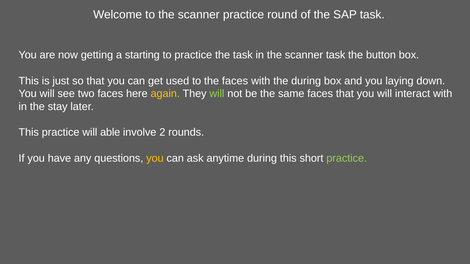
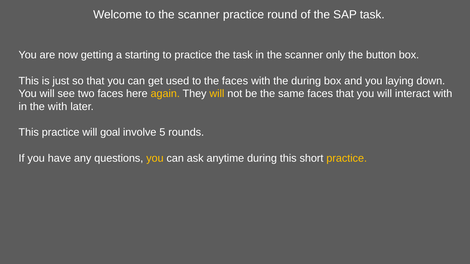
scanner task: task -> only
will at (217, 94) colour: light green -> yellow
the stay: stay -> with
able: able -> goal
2: 2 -> 5
practice at (347, 158) colour: light green -> yellow
